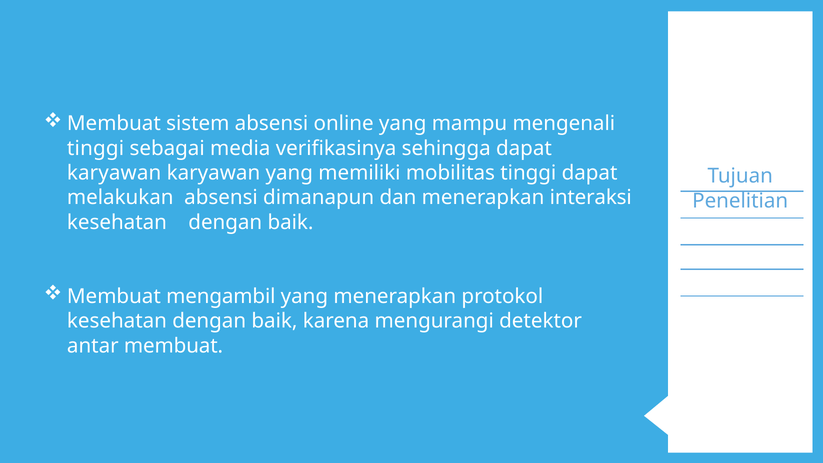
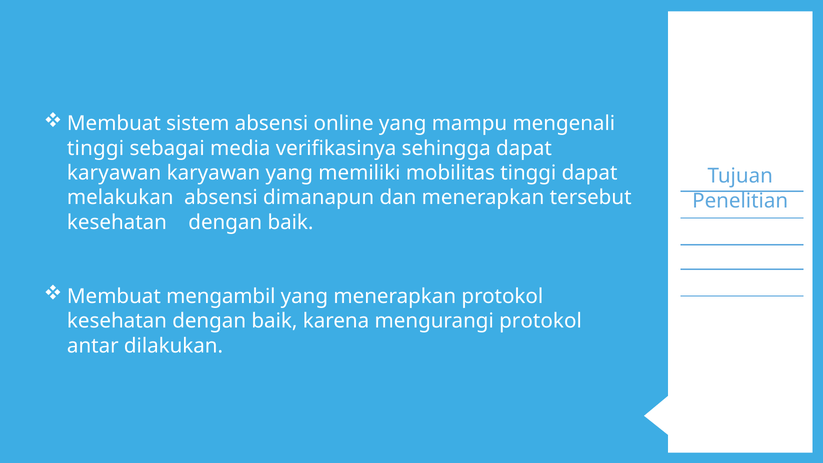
interaksi: interaksi -> tersebut
mengurangi detektor: detektor -> protokol
antar membuat: membuat -> dilakukan
